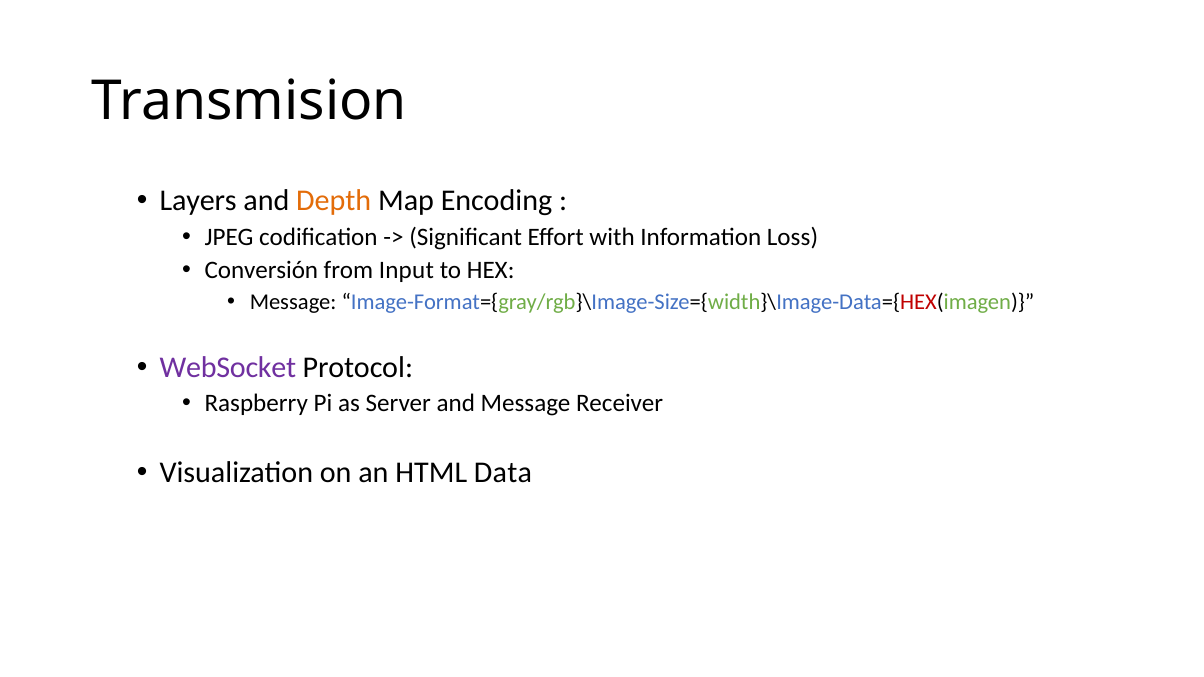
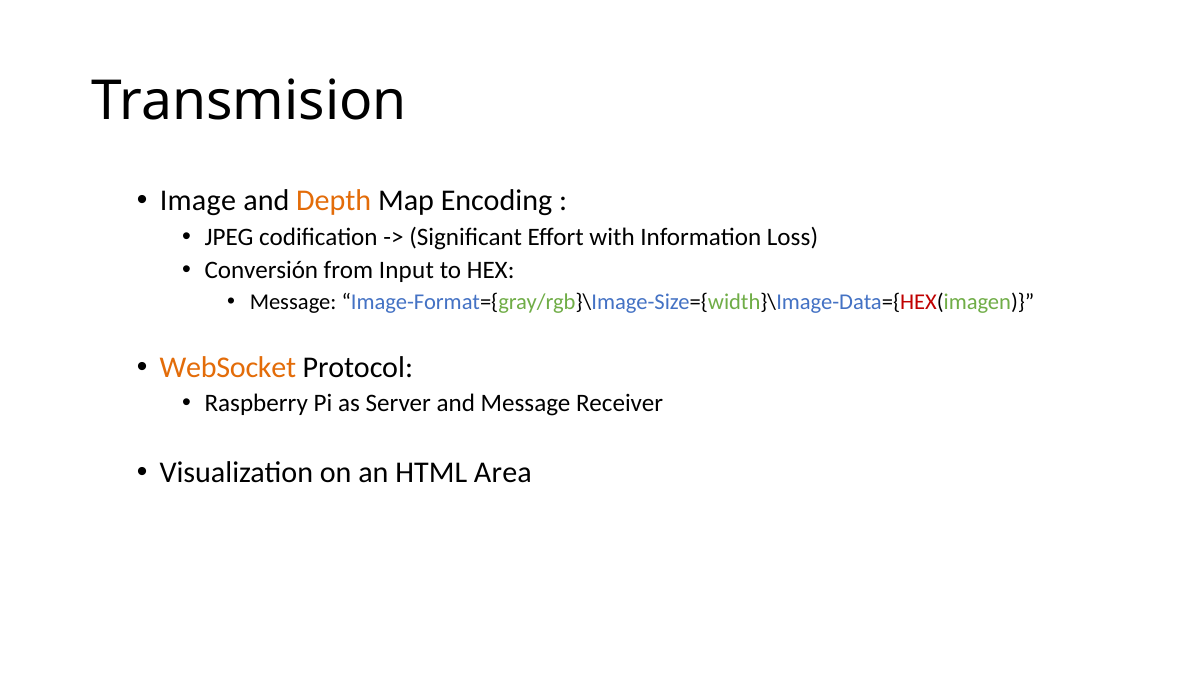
Layers: Layers -> Image
WebSocket colour: purple -> orange
Data: Data -> Area
